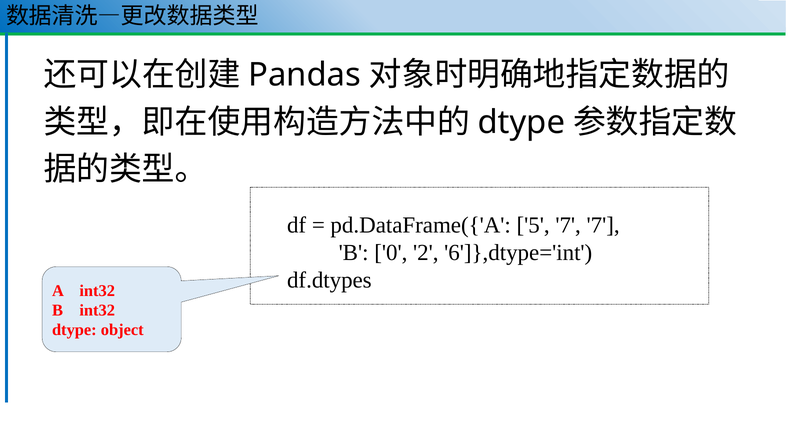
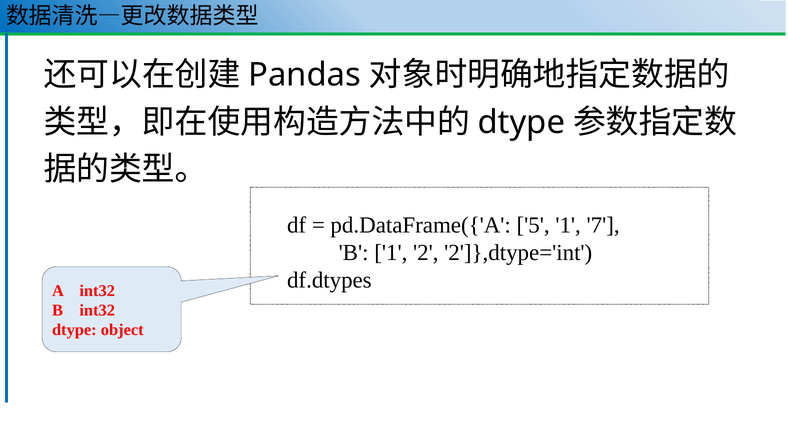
5 7: 7 -> 1
B 0: 0 -> 1
6']},dtype='int: 6']},dtype='int -> 2']},dtype='int
